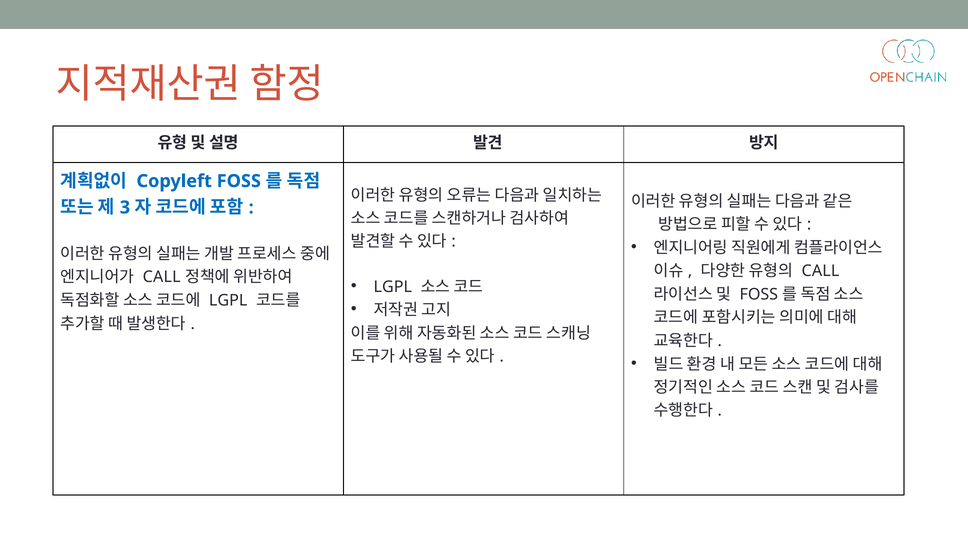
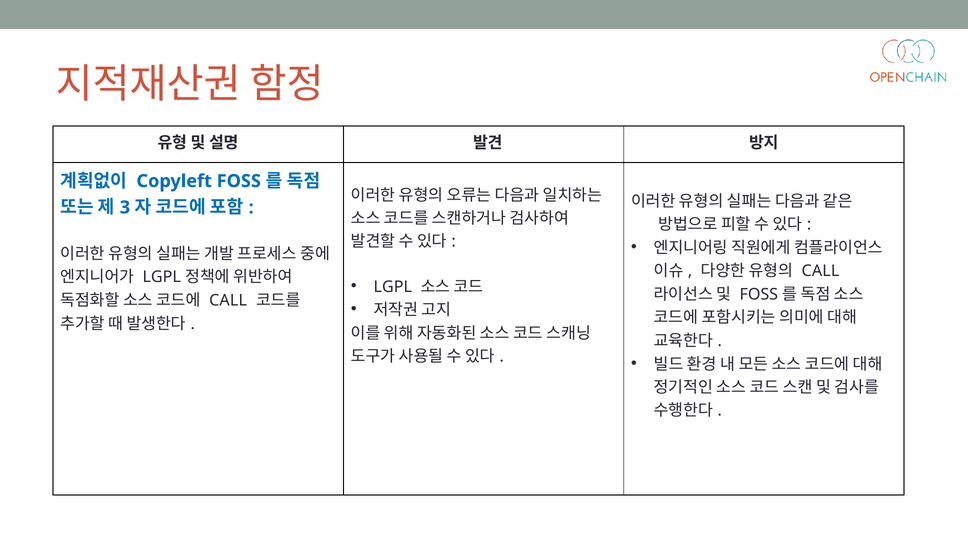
CALL at (162, 277): CALL -> LGPL
LGPL at (228, 301): LGPL -> CALL
